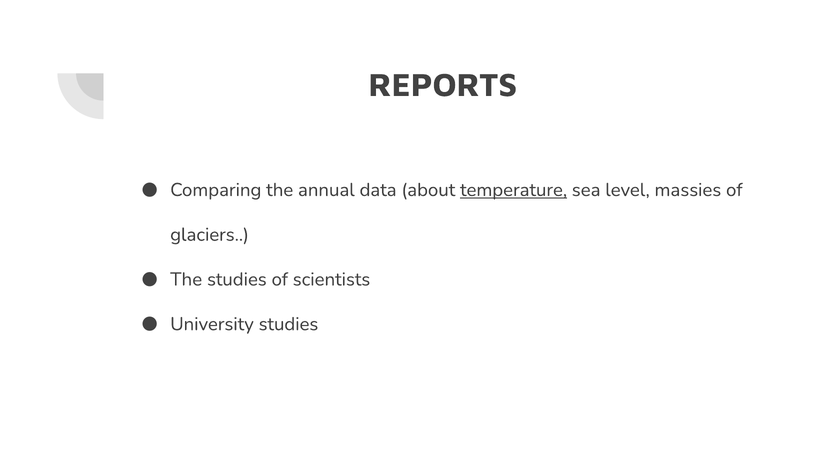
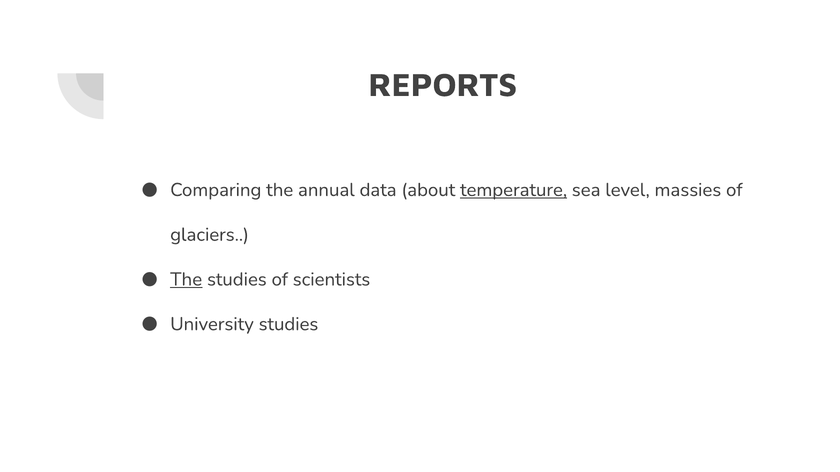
The at (186, 280) underline: none -> present
